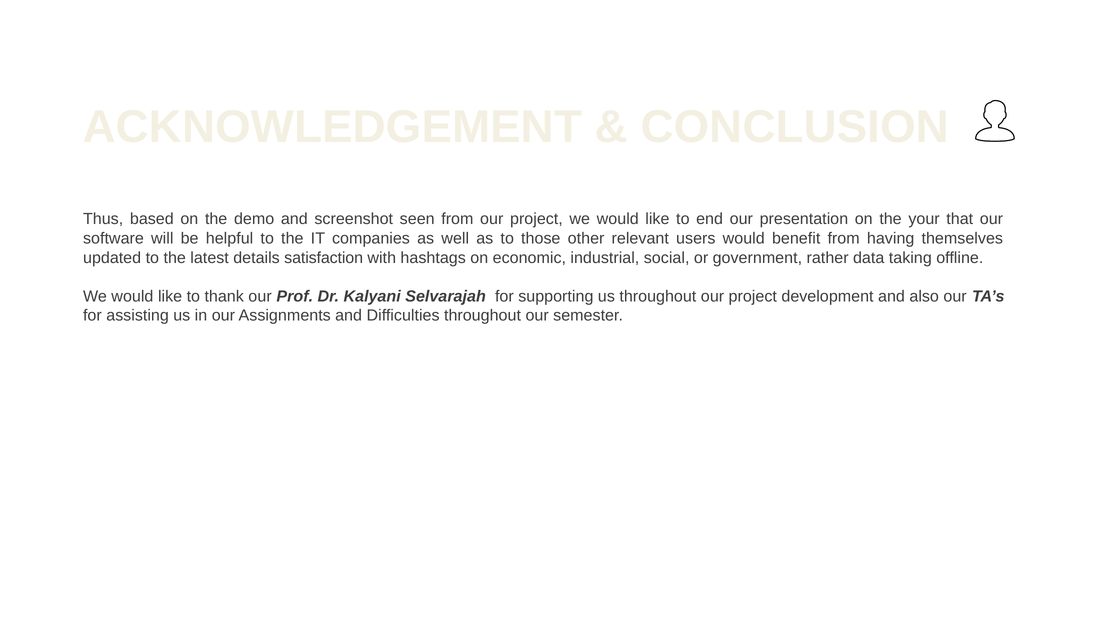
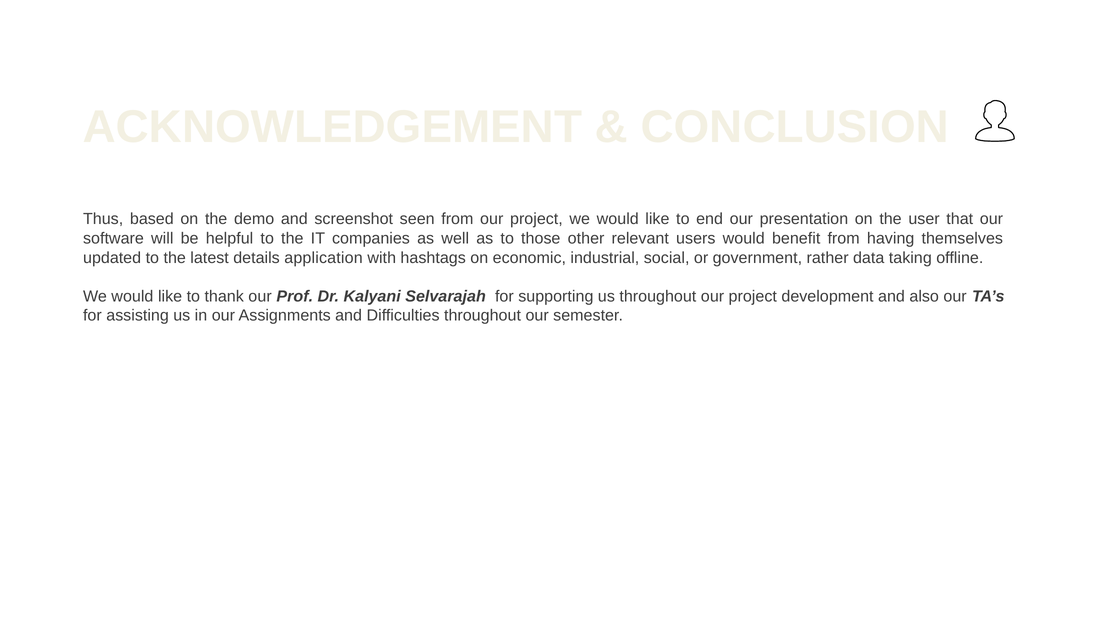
your: your -> user
satisfaction: satisfaction -> application
